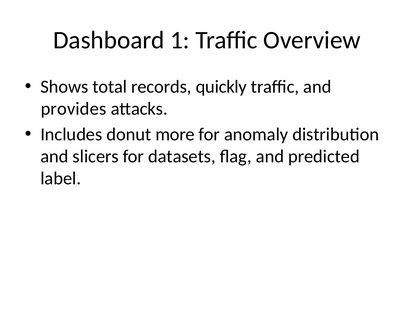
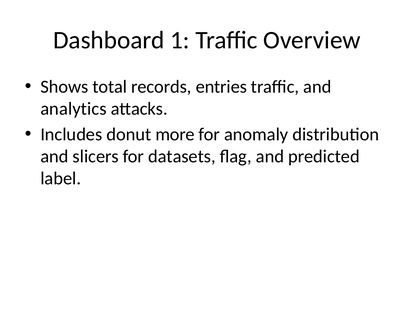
quickly: quickly -> entries
provides: provides -> analytics
